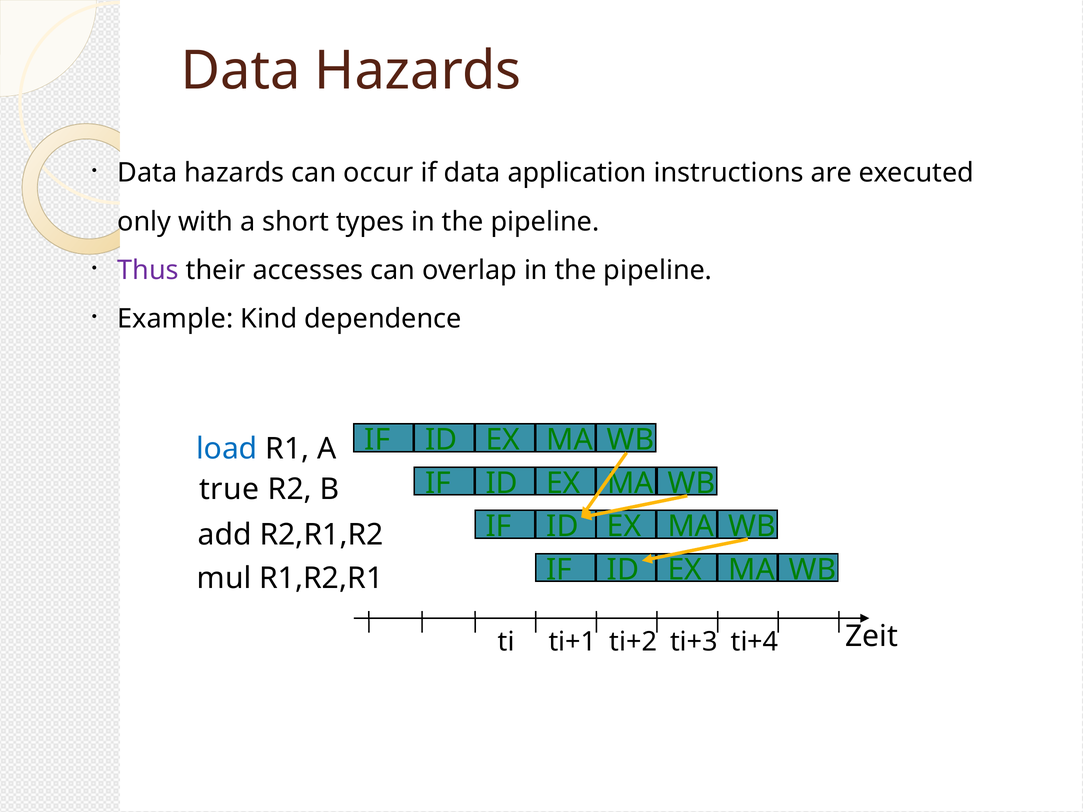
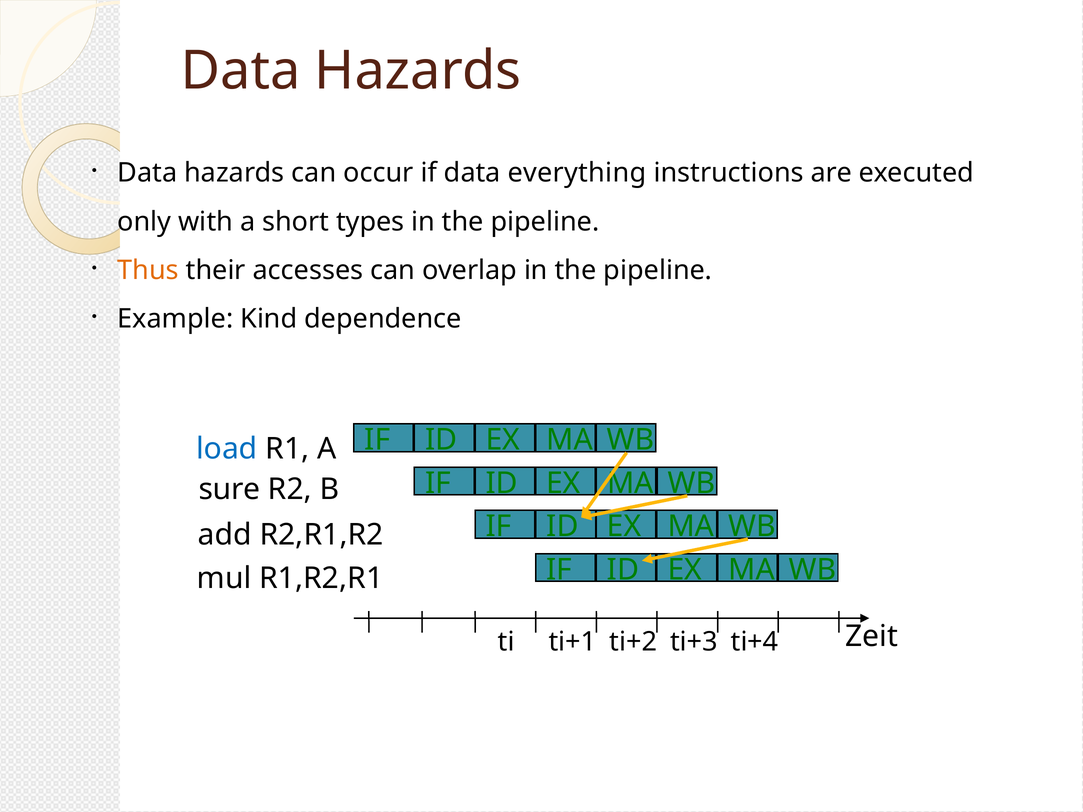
application: application -> everything
Thus colour: purple -> orange
true: true -> sure
